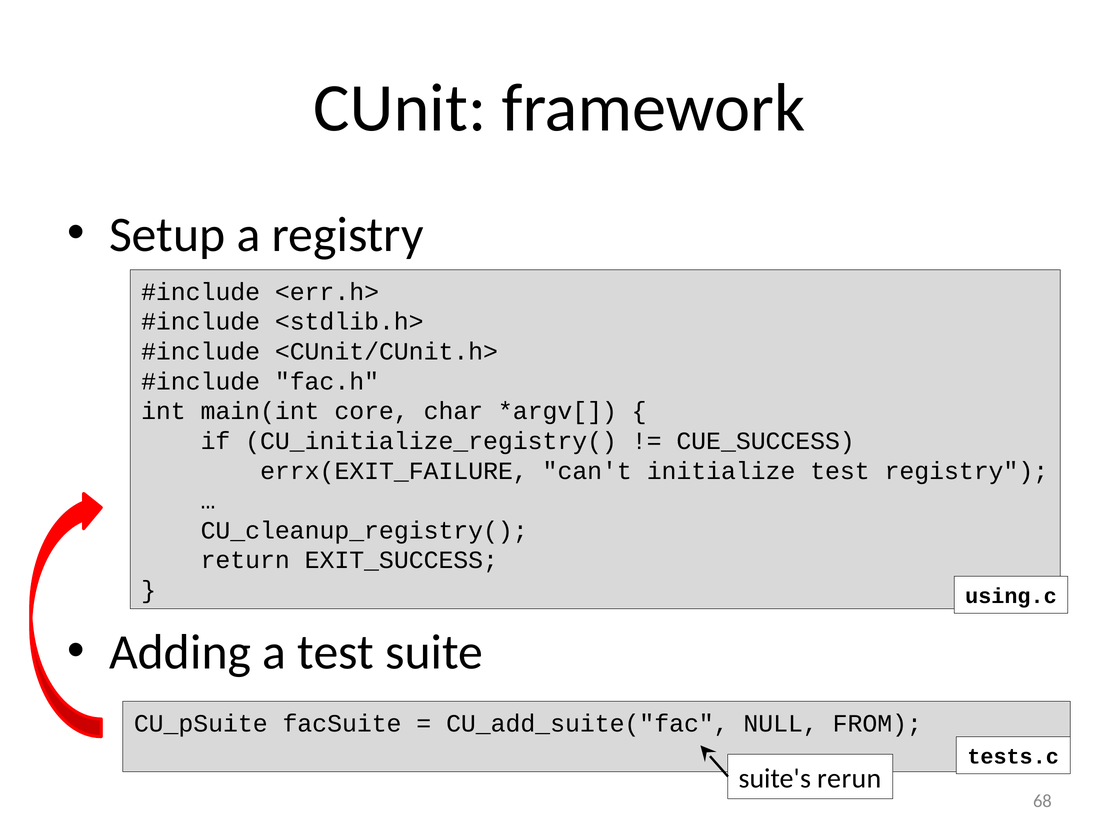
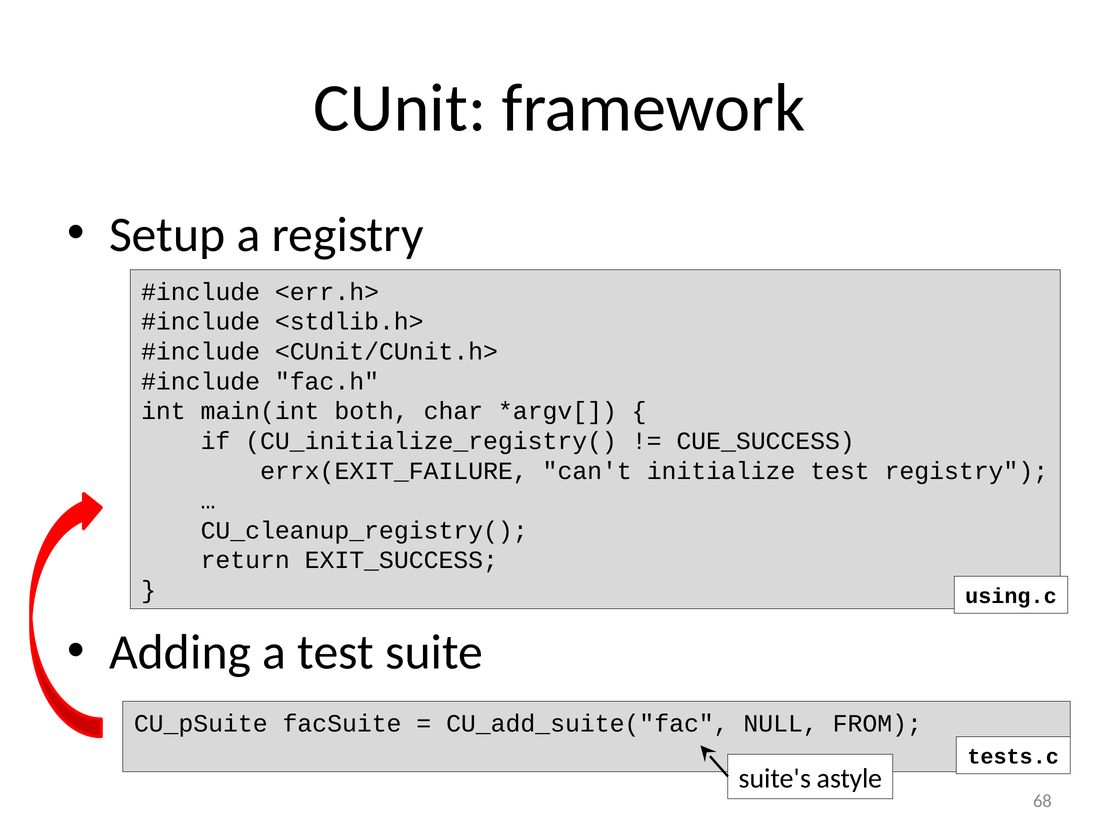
core: core -> both
rerun: rerun -> astyle
